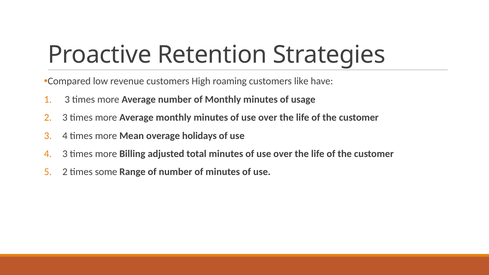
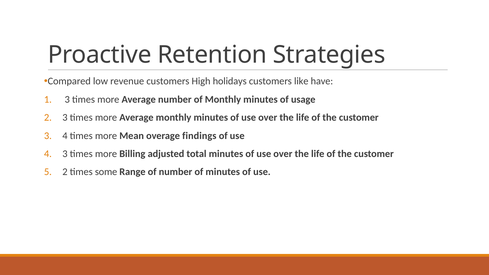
roaming: roaming -> holidays
holidays: holidays -> findings
